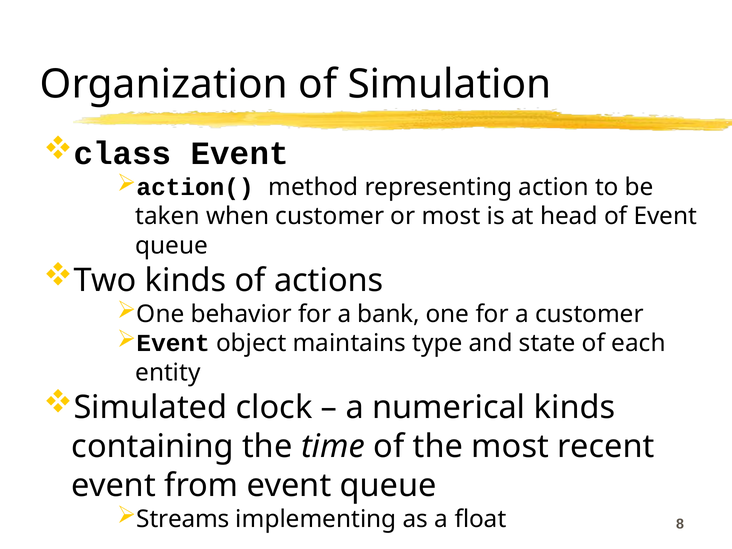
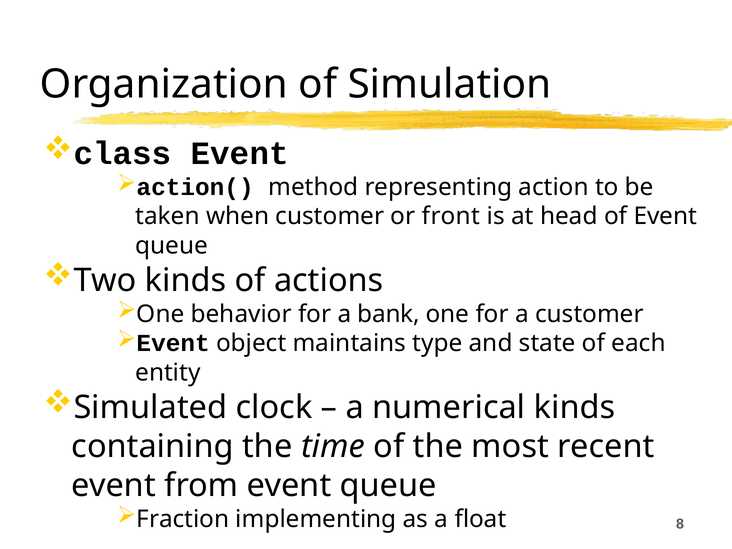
or most: most -> front
Streams: Streams -> Fraction
